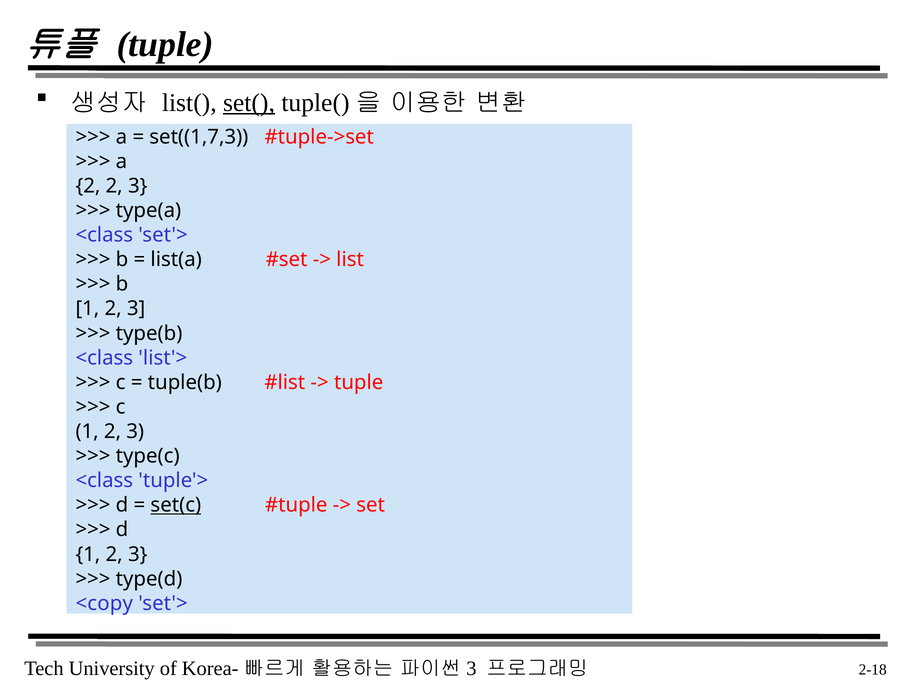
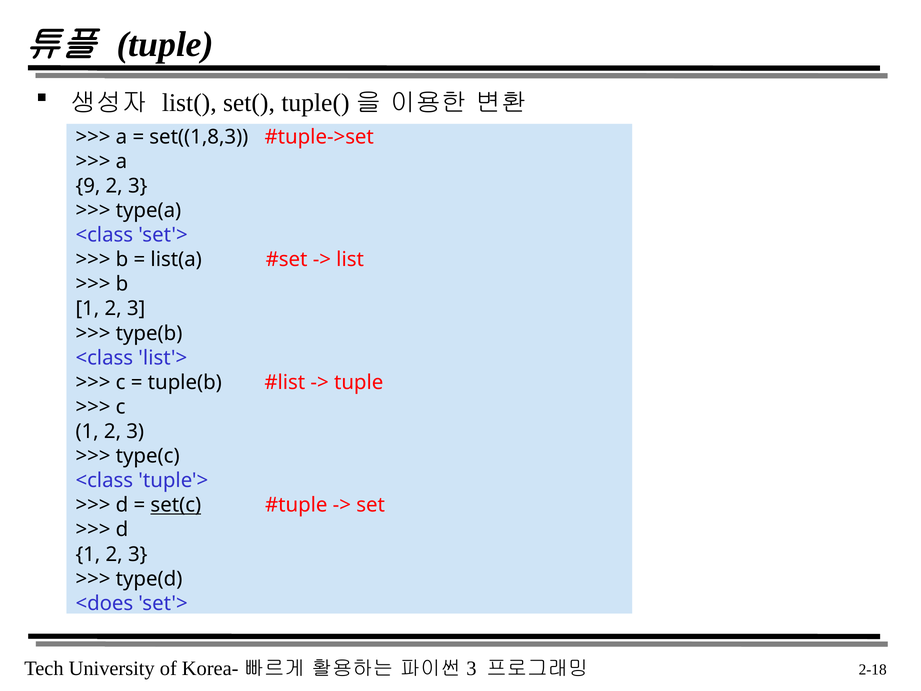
set( underline: present -> none
set((1,7,3: set((1,7,3 -> set((1,8,3
2 at (88, 186): 2 -> 9
<copy: <copy -> <does
